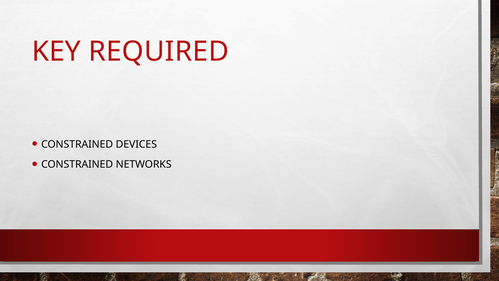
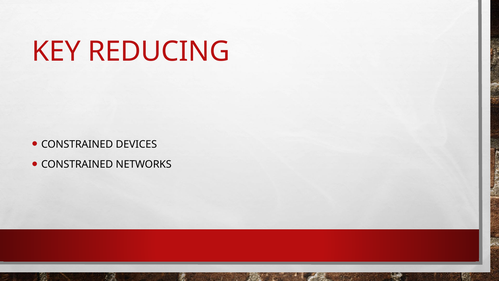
REQUIRED: REQUIRED -> REDUCING
